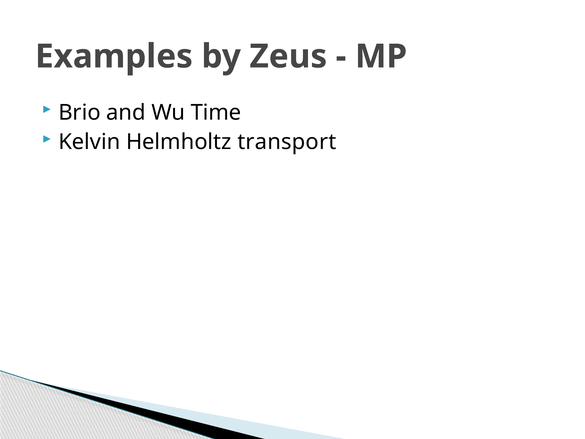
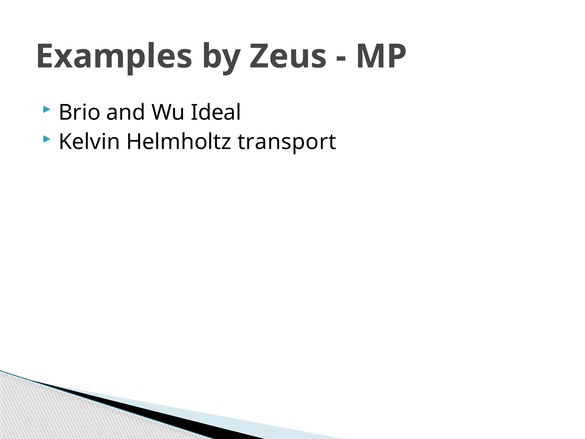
Time: Time -> Ideal
